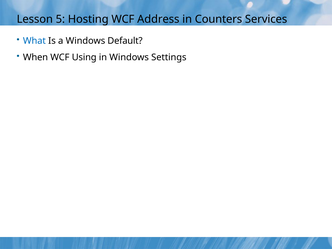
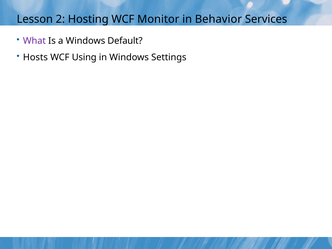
5: 5 -> 2
Address: Address -> Monitor
Counters: Counters -> Behavior
What colour: blue -> purple
When: When -> Hosts
